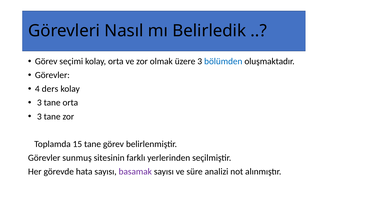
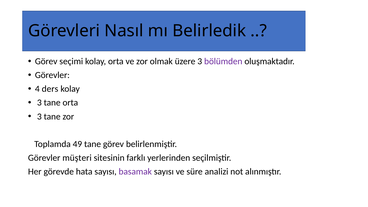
bölümden colour: blue -> purple
15: 15 -> 49
sunmuş: sunmuş -> müşteri
